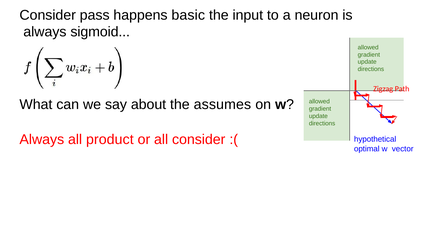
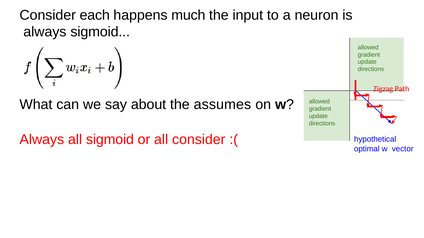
pass: pass -> each
basic: basic -> much
all product: product -> sigmoid
